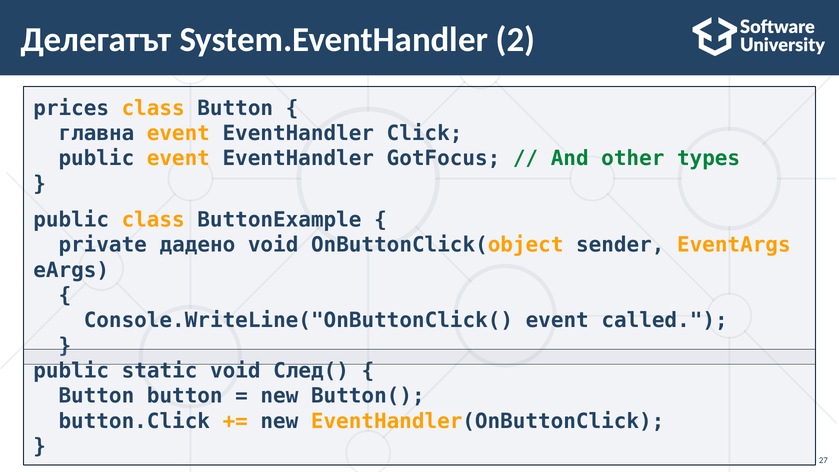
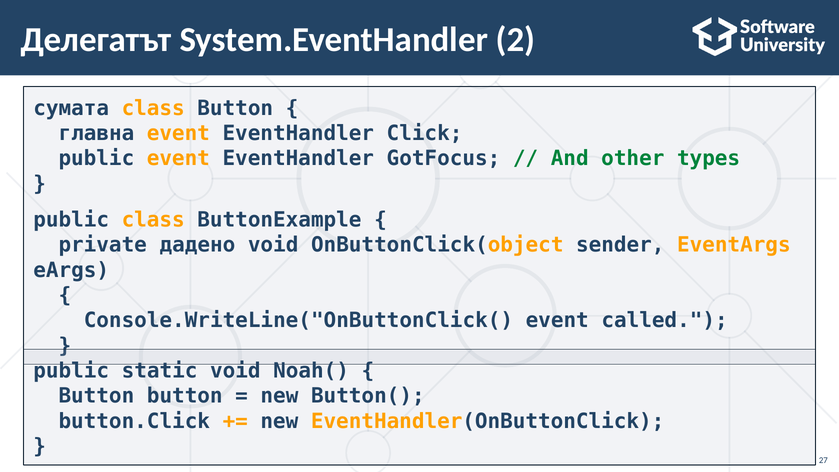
prices: prices -> сумата
След(: След( -> Noah(
